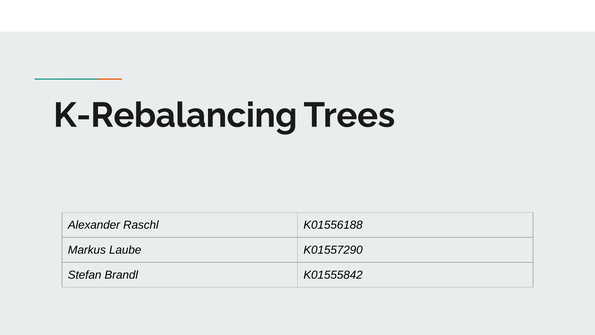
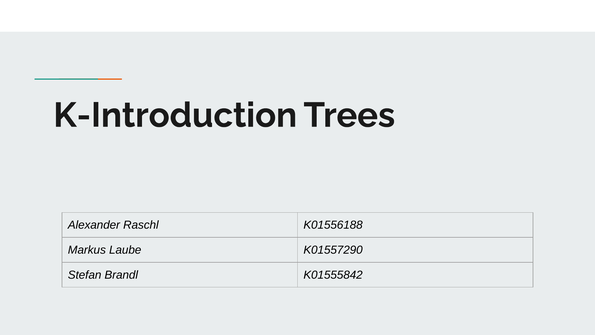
K-Rebalancing: K-Rebalancing -> K-Introduction
